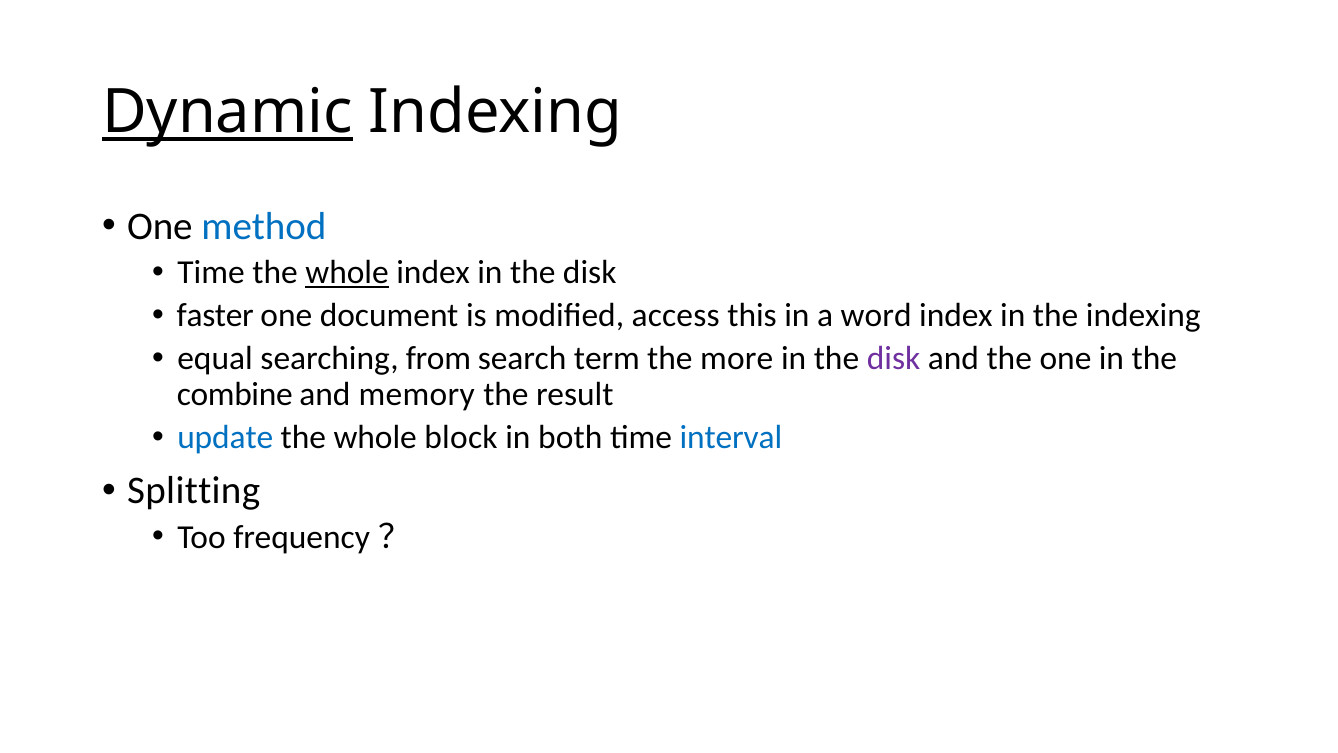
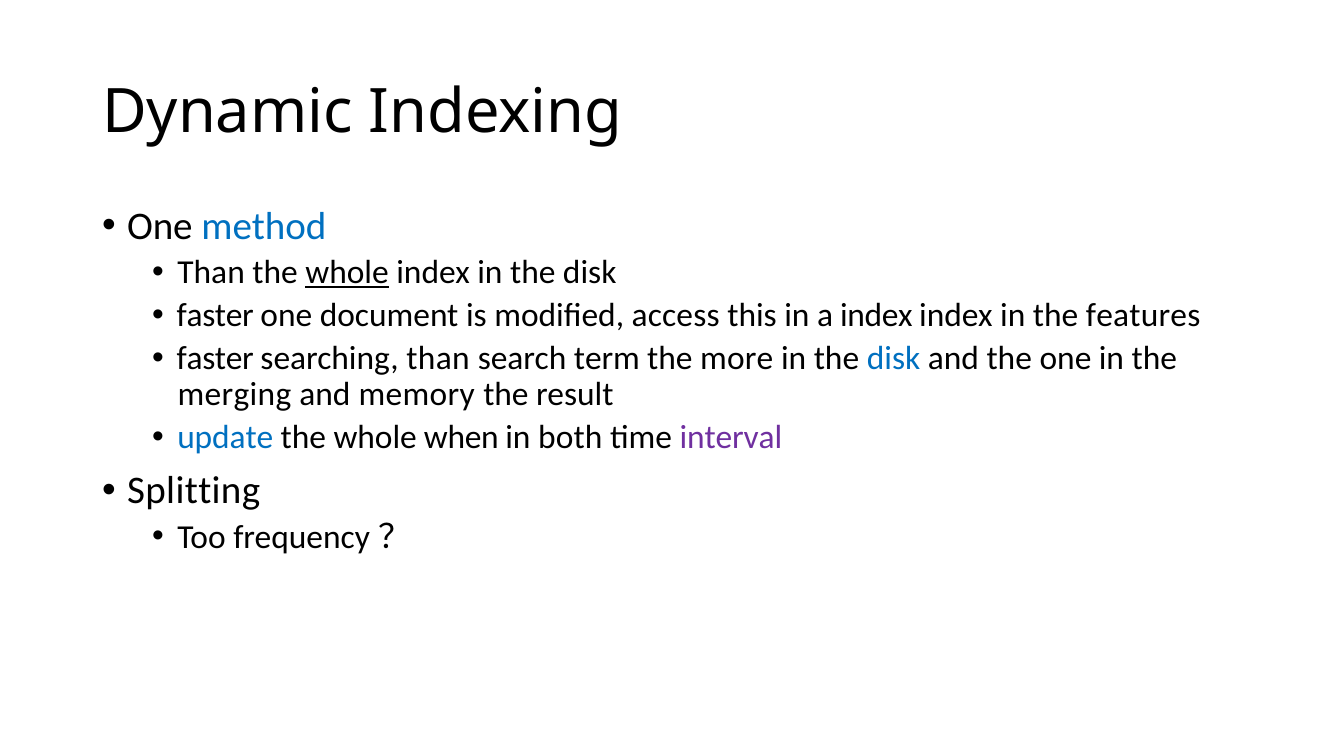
Dynamic underline: present -> none
Time at (211, 272): Time -> Than
a word: word -> index
the indexing: indexing -> features
equal at (215, 358): equal -> faster
searching from: from -> than
disk at (894, 358) colour: purple -> blue
combine: combine -> merging
block: block -> when
interval colour: blue -> purple
